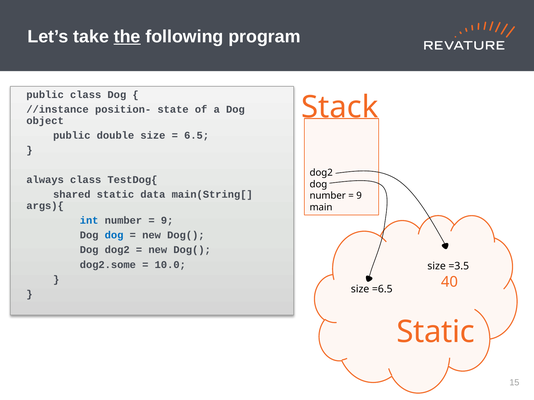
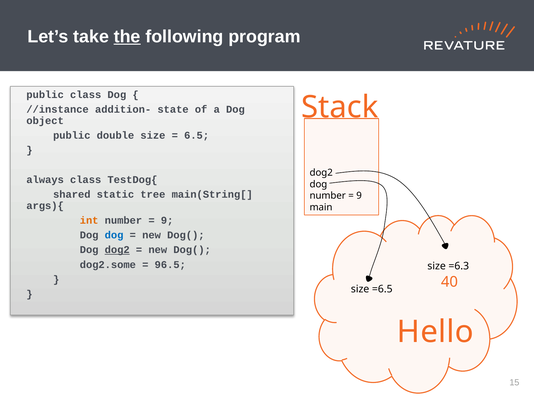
position-: position- -> addition-
data: data -> tree
int colour: blue -> orange
dog2 at (117, 250) underline: none -> present
10.0: 10.0 -> 96.5
=3.5: =3.5 -> =6.3
Static at (436, 332): Static -> Hello
